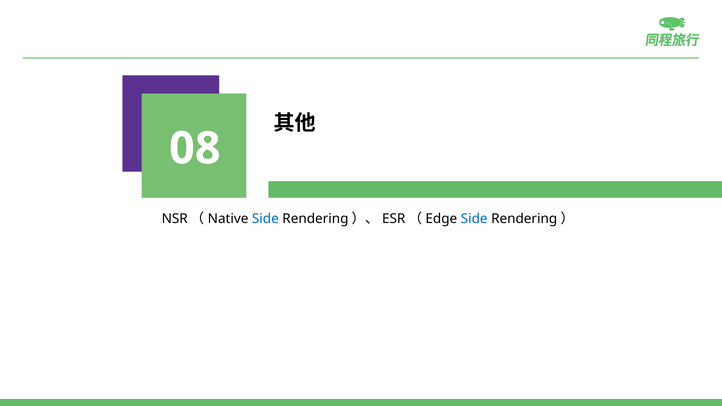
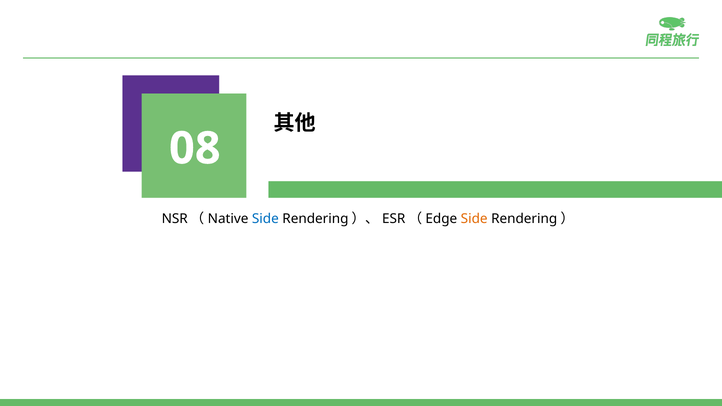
Side at (474, 219) colour: blue -> orange
